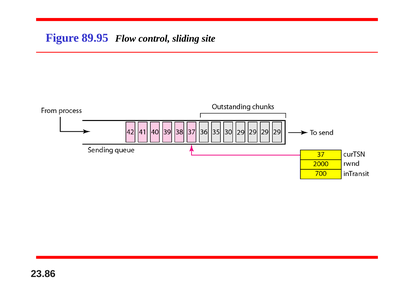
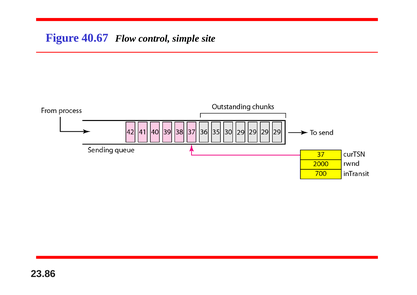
89.95: 89.95 -> 40.67
sliding: sliding -> simple
